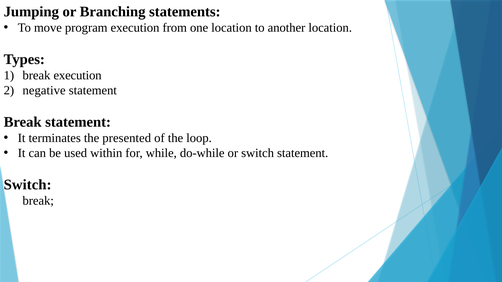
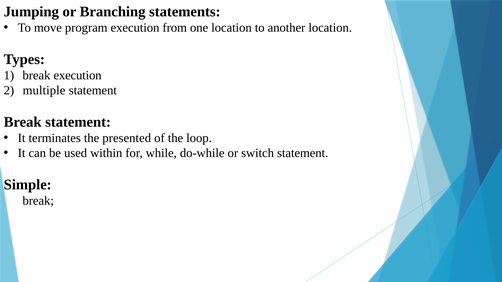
negative: negative -> multiple
Switch at (28, 185): Switch -> Simple
